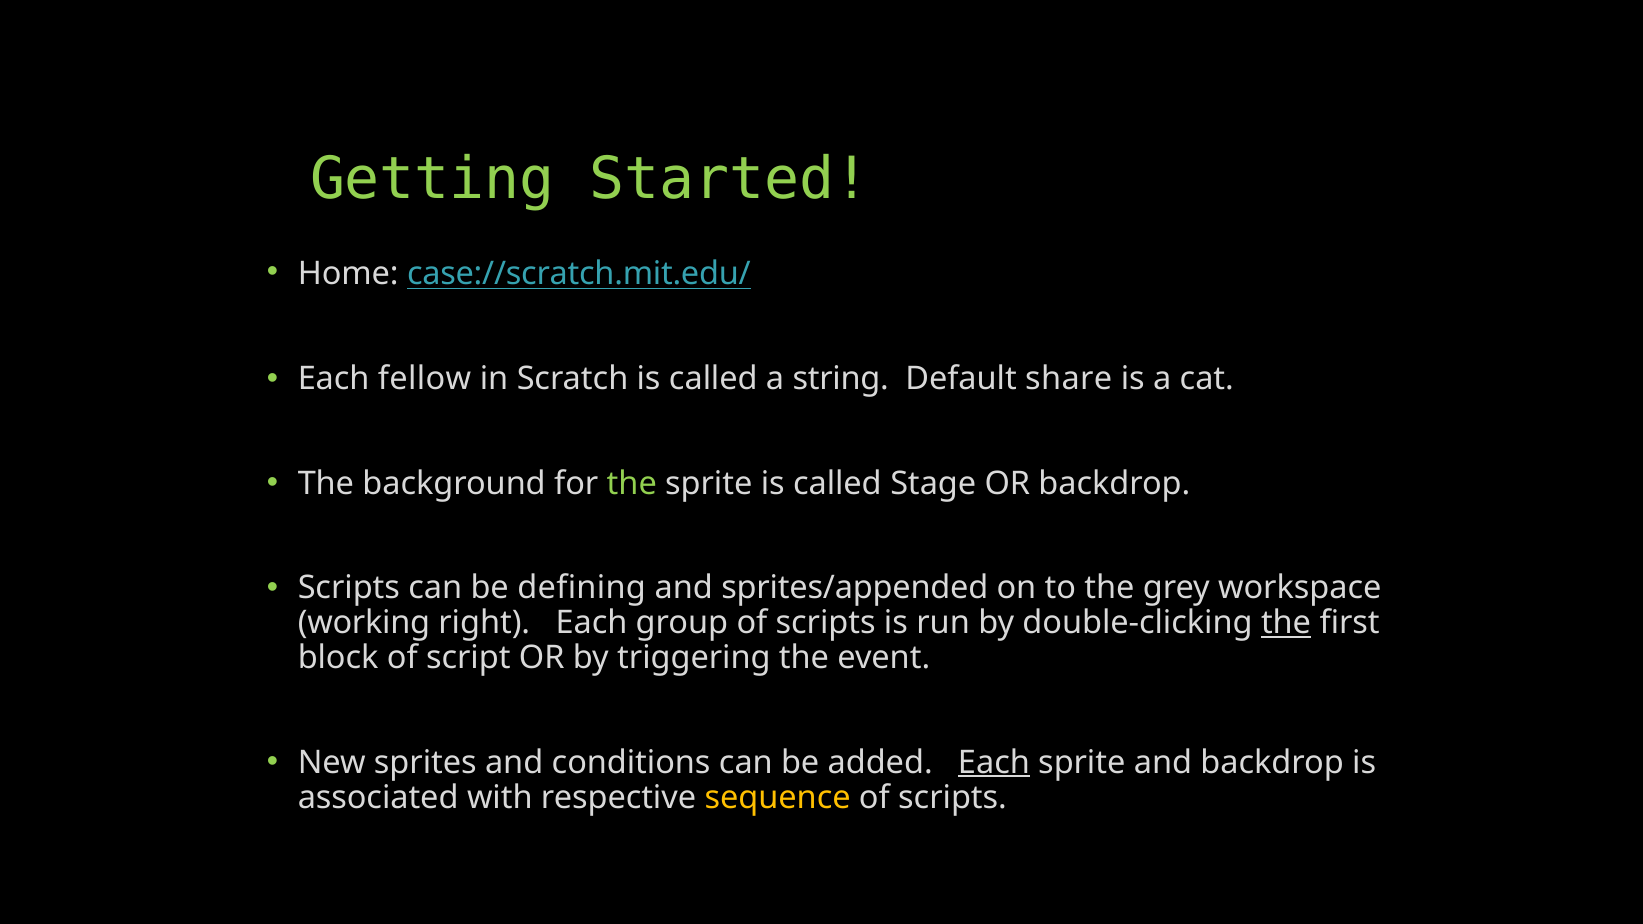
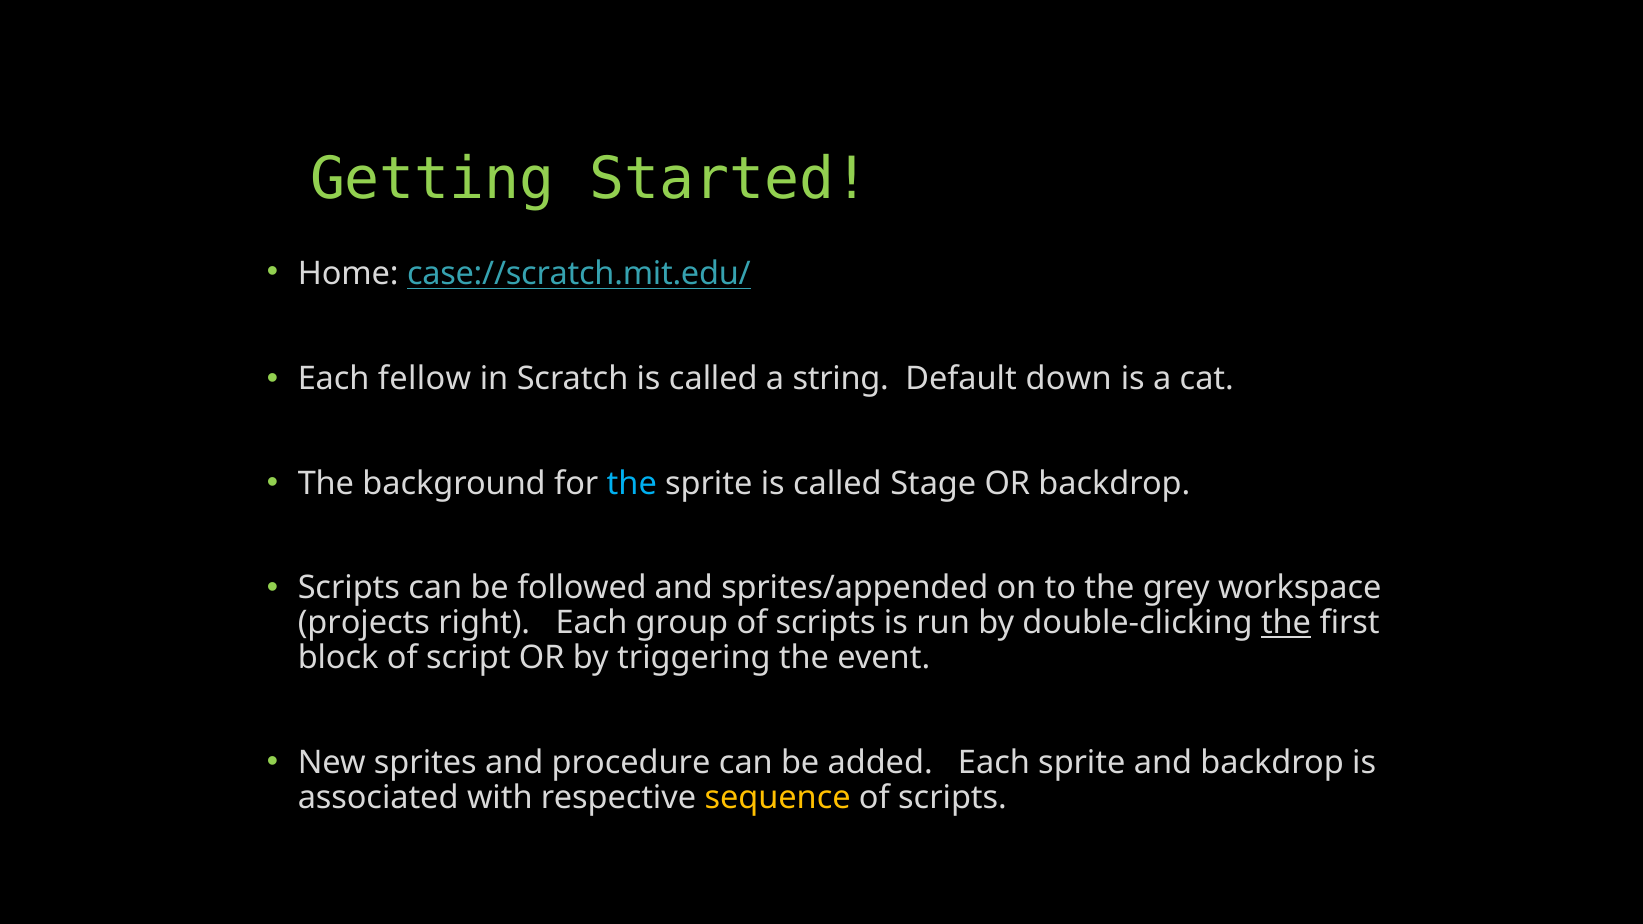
share: share -> down
the at (632, 483) colour: light green -> light blue
defining: defining -> followed
working: working -> projects
conditions: conditions -> procedure
Each at (994, 763) underline: present -> none
